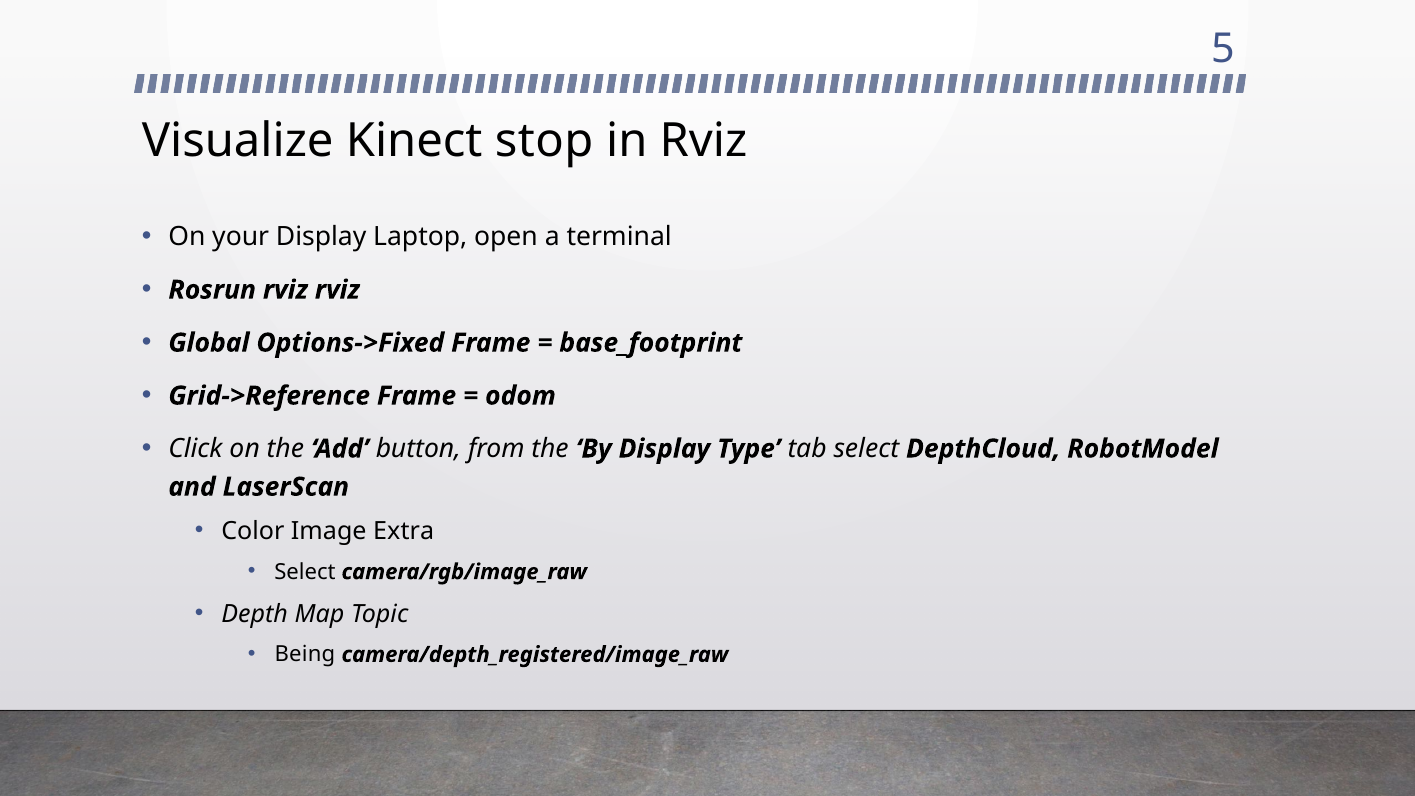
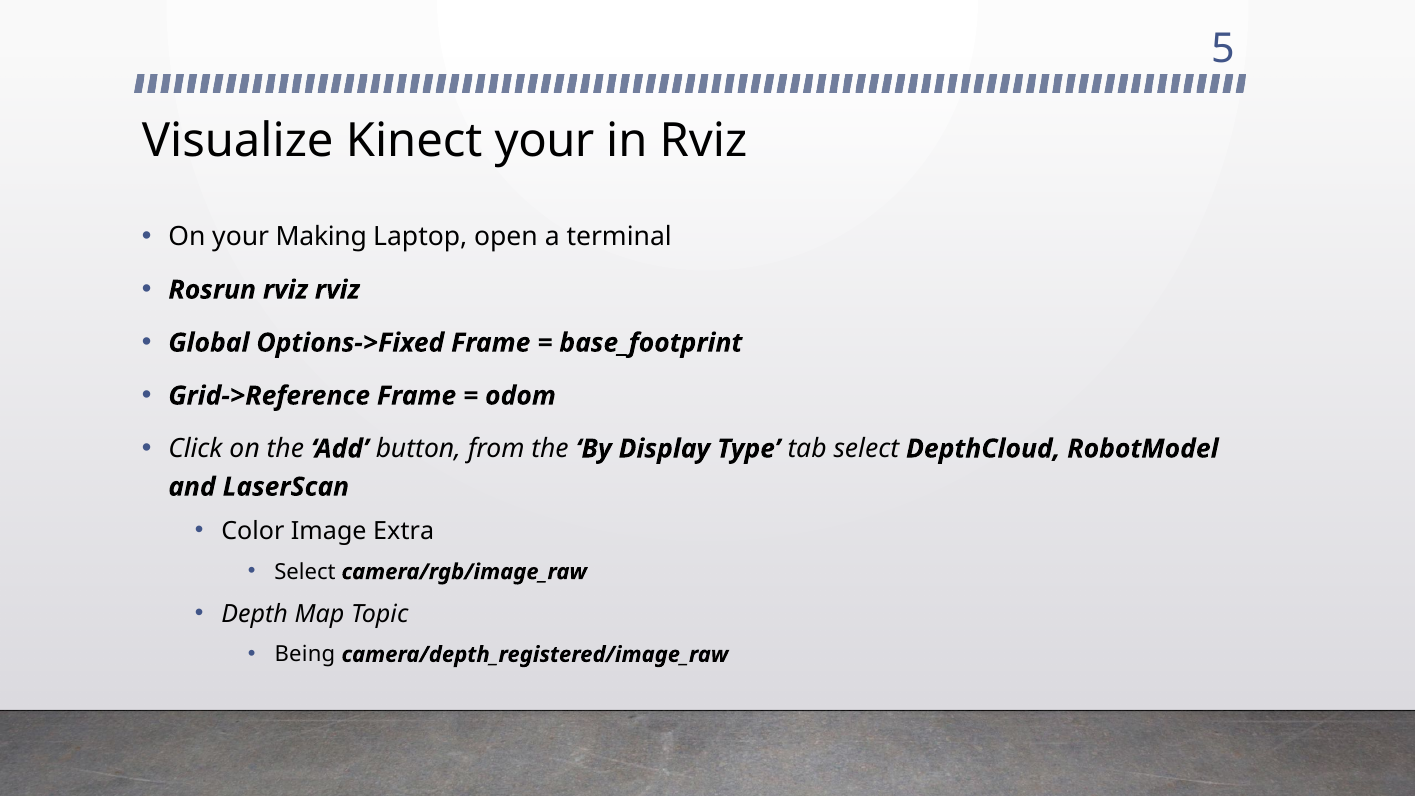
Kinect stop: stop -> your
your Display: Display -> Making
